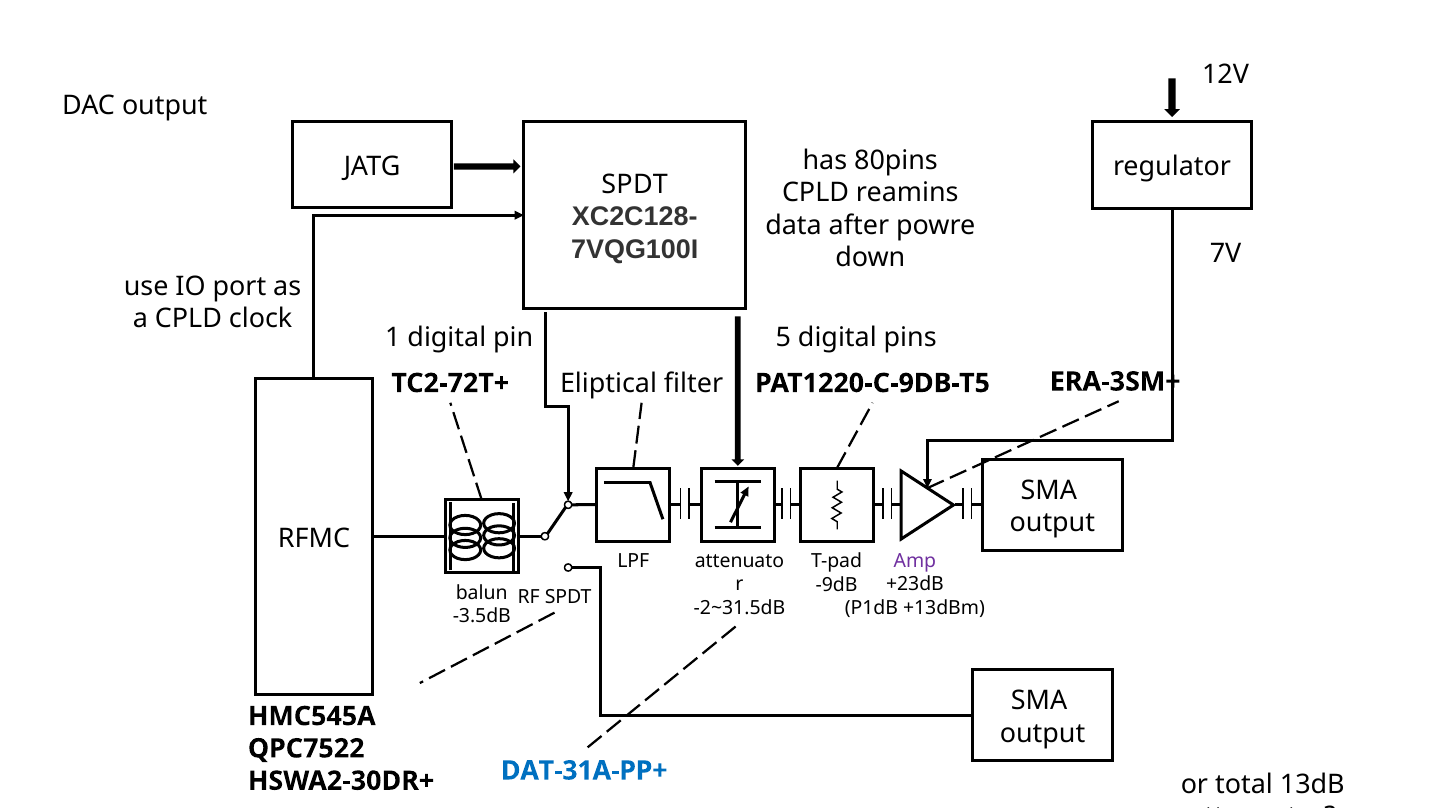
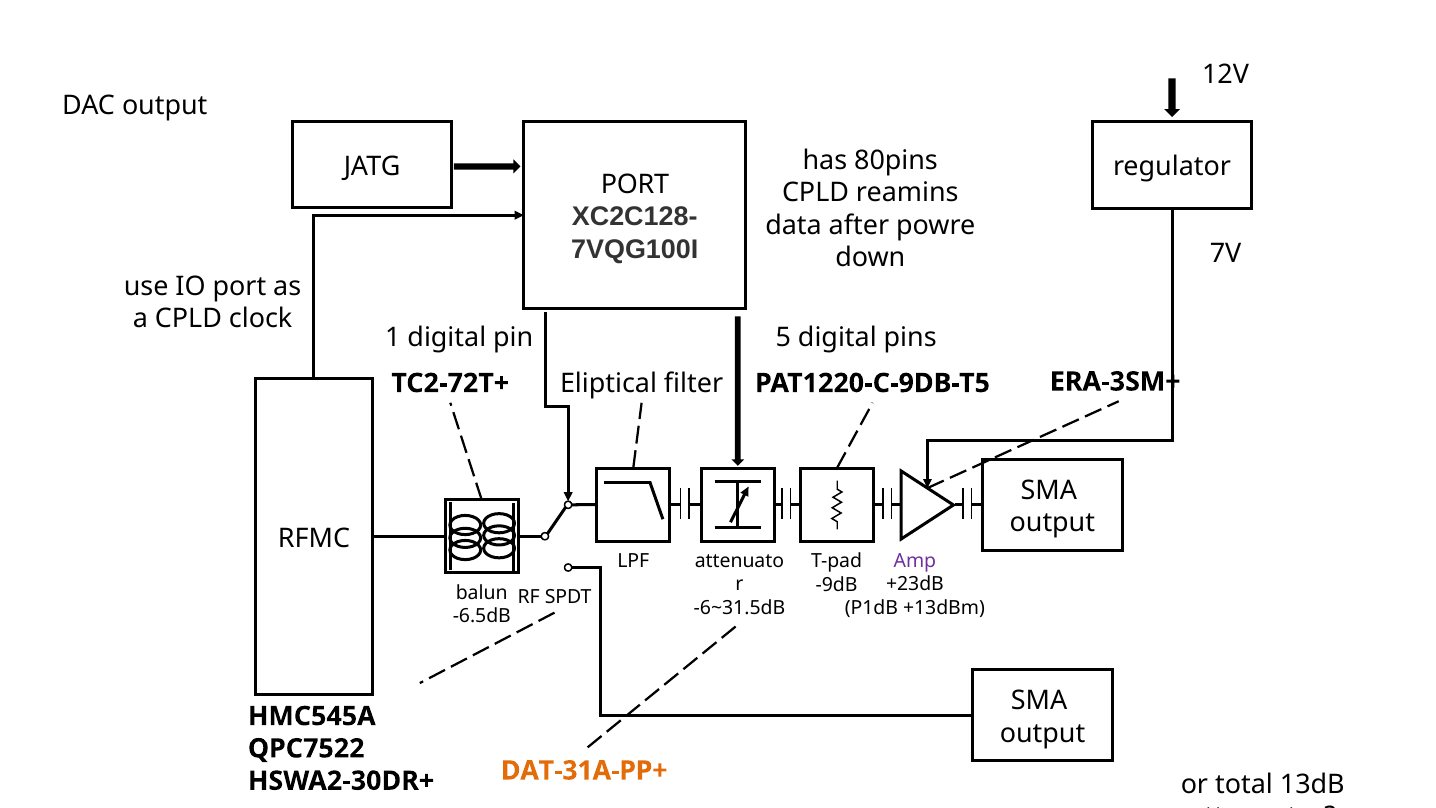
SPDT at (635, 185): SPDT -> PORT
-2~31.5dB: -2~31.5dB -> -6~31.5dB
-3.5dB: -3.5dB -> -6.5dB
DAT-31A-PP+ colour: blue -> orange
